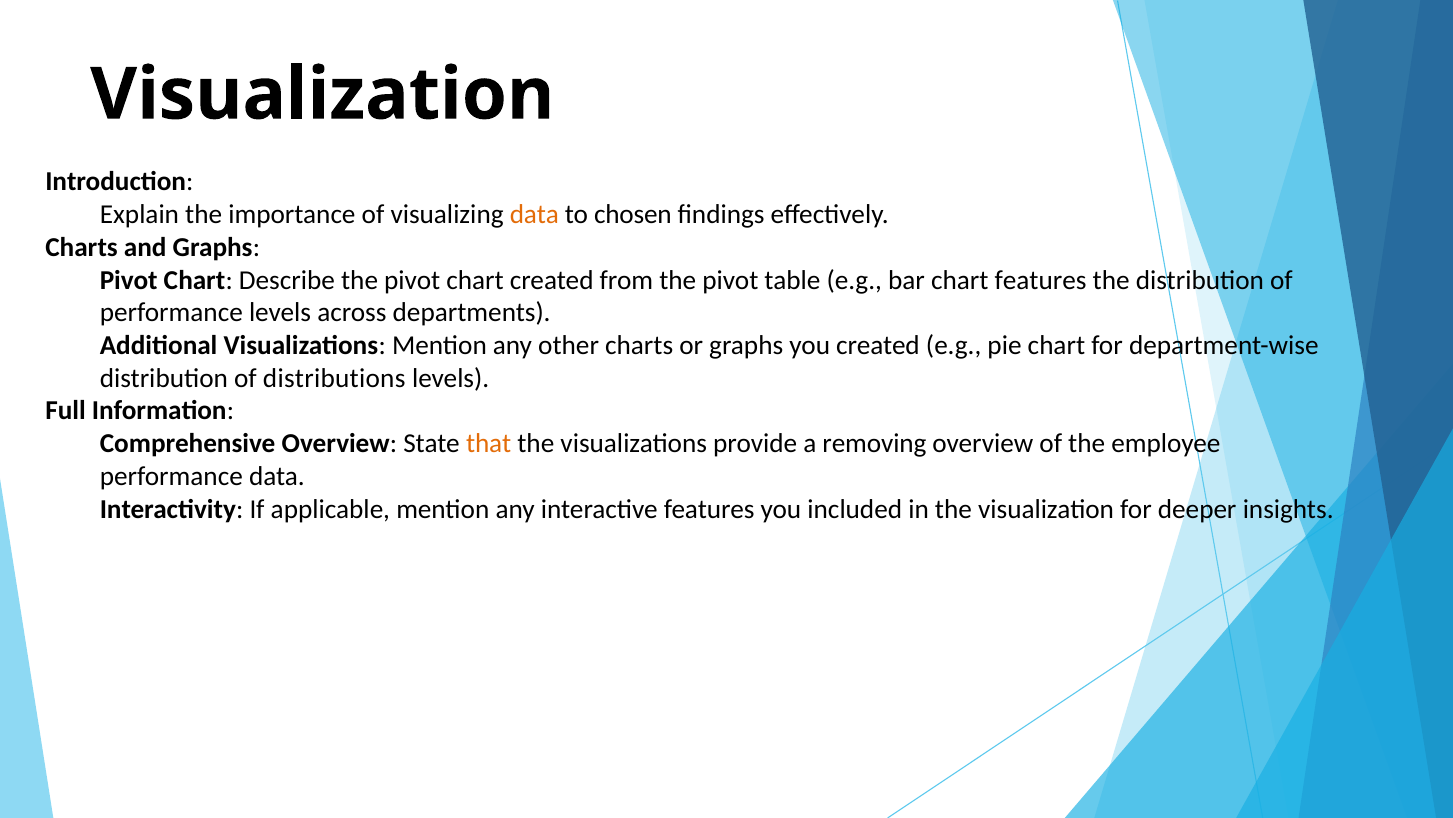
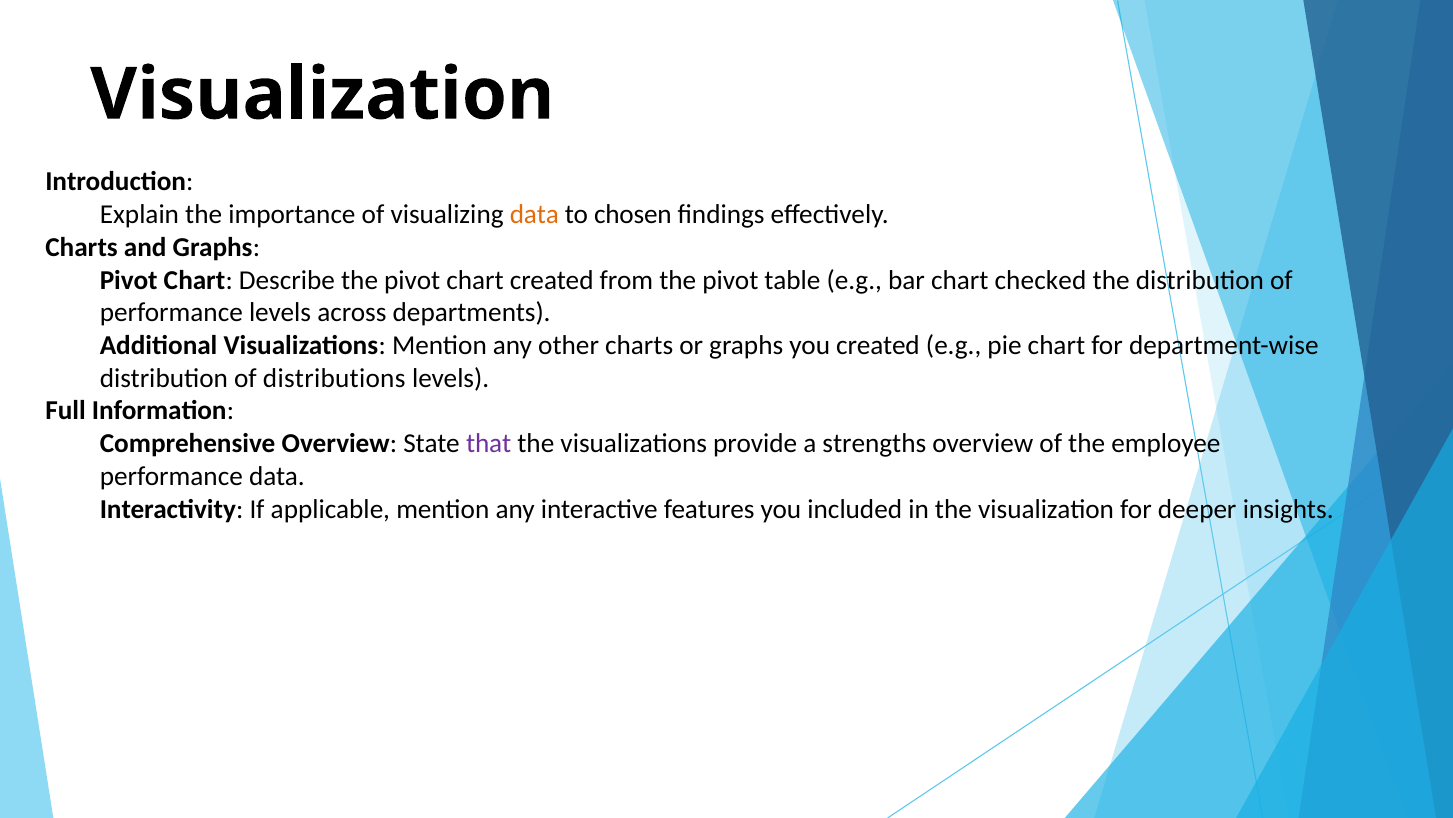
chart features: features -> checked
that colour: orange -> purple
removing: removing -> strengths
